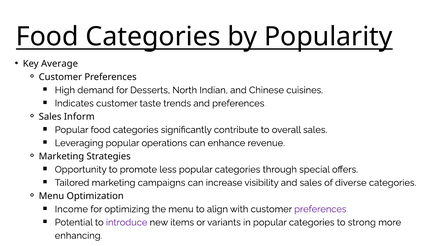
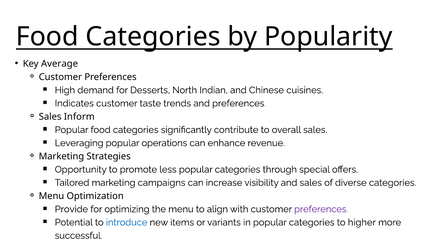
Income: Income -> Provide
introduce colour: purple -> blue
strong: strong -> higher
enhancing: enhancing -> successful
